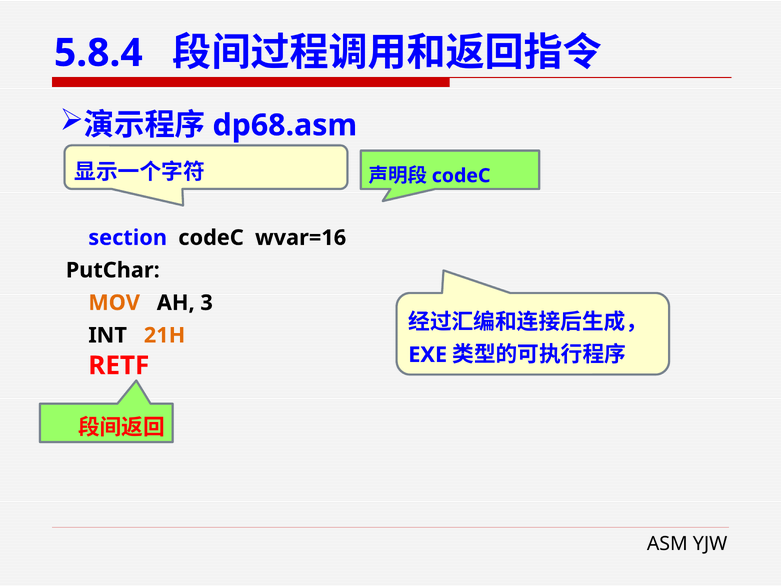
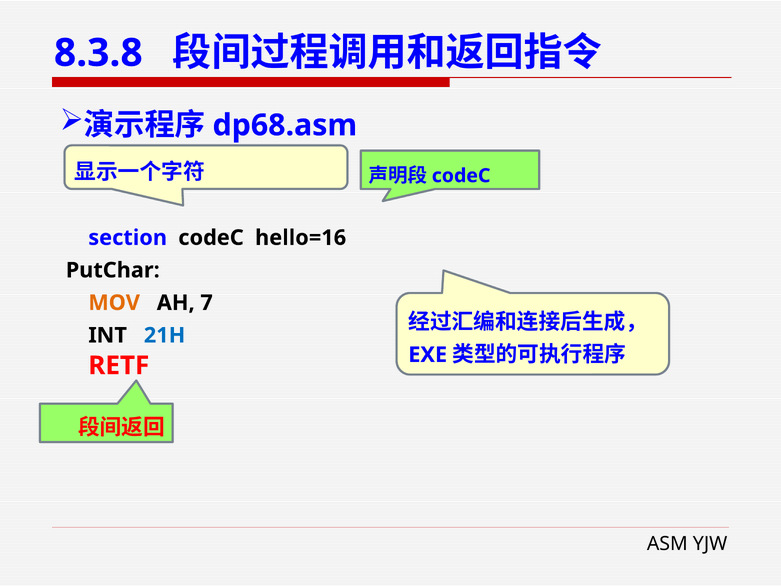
5.8.4: 5.8.4 -> 8.3.8
wvar=16: wvar=16 -> hello=16
3: 3 -> 7
21H colour: orange -> blue
